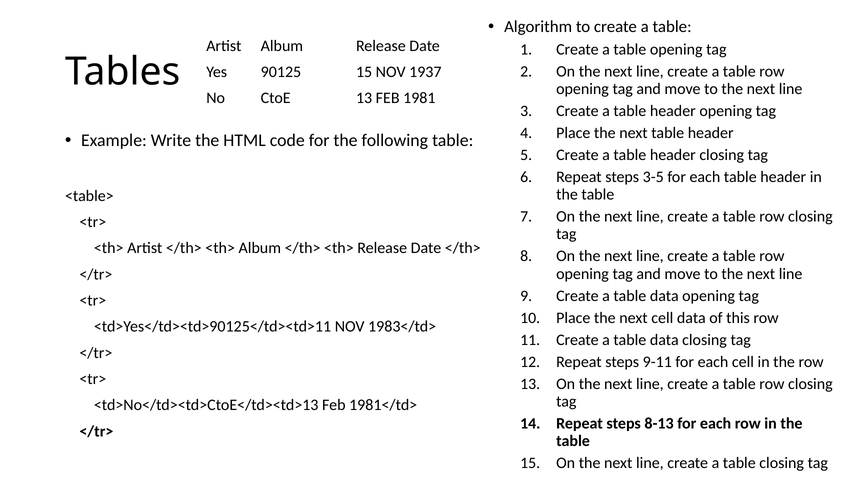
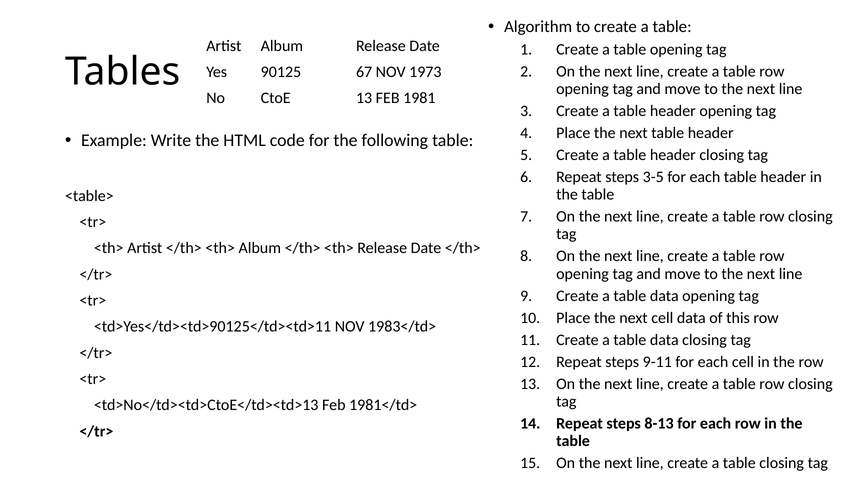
90125 15: 15 -> 67
1937: 1937 -> 1973
